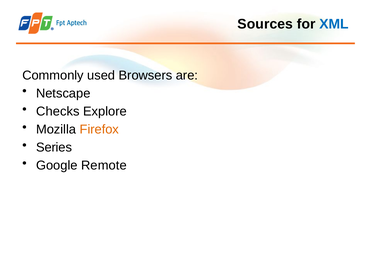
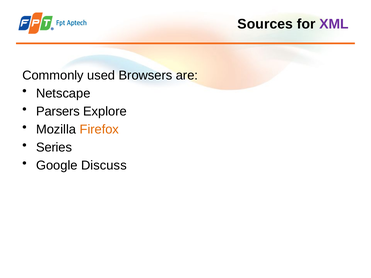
XML colour: blue -> purple
Checks: Checks -> Parsers
Remote: Remote -> Discuss
